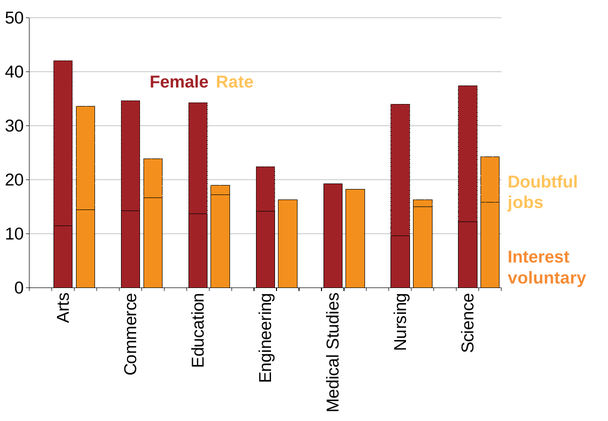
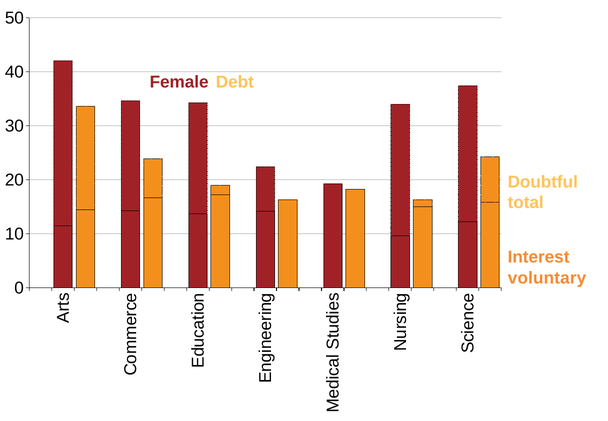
Rate: Rate -> Debt
jobs: jobs -> total
